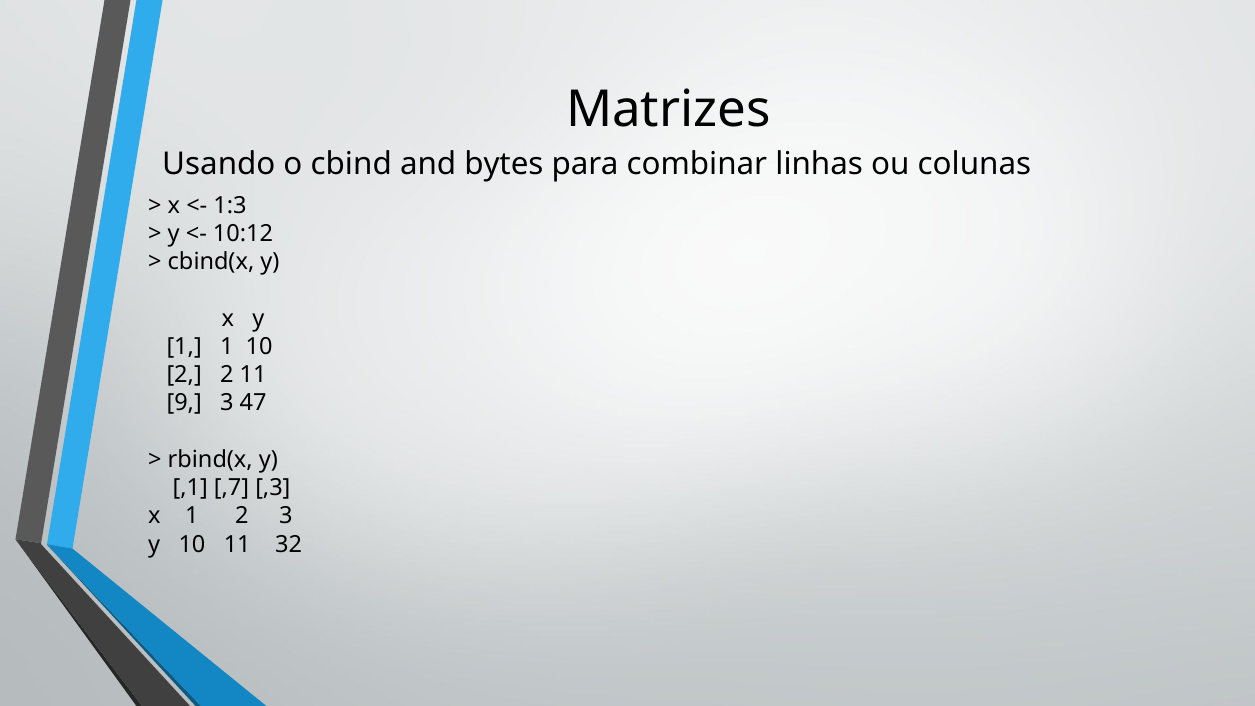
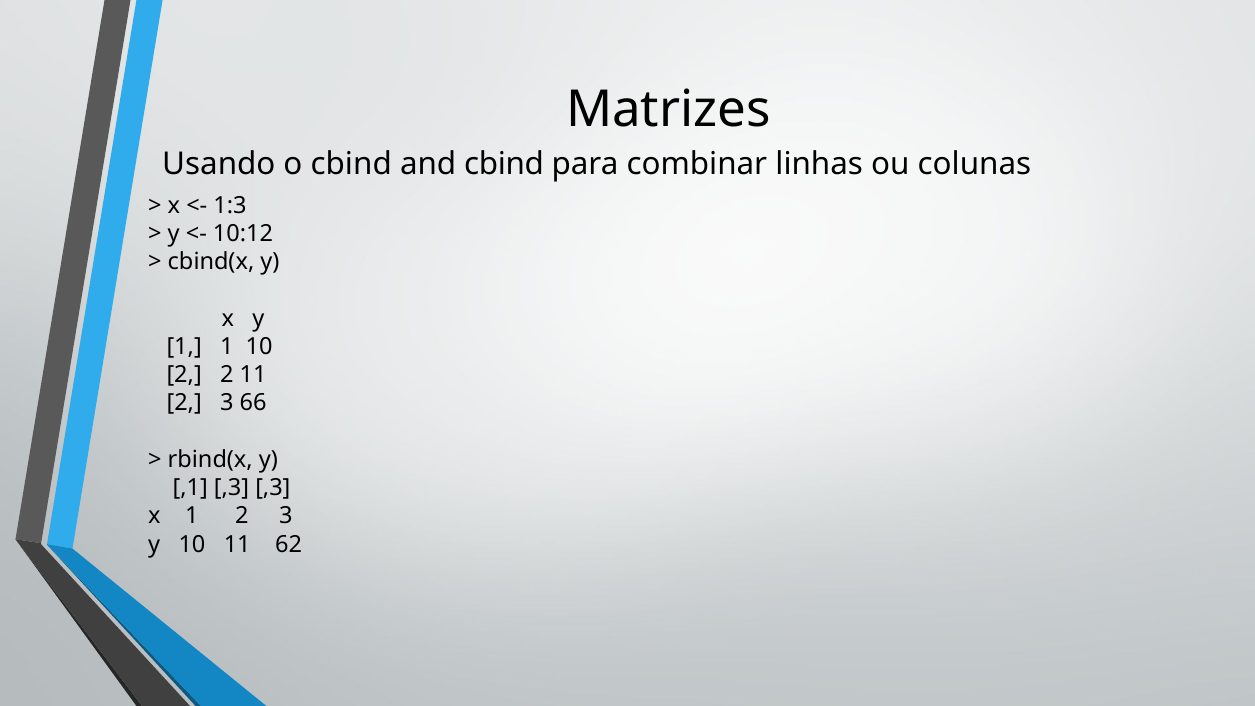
and bytes: bytes -> cbind
9 at (184, 403): 9 -> 2
47: 47 -> 66
,1 ,7: ,7 -> ,3
32: 32 -> 62
